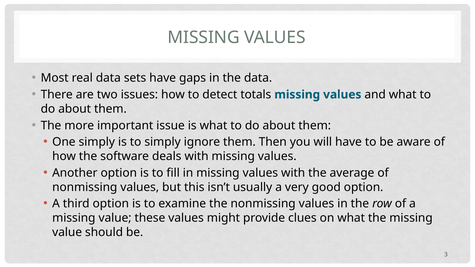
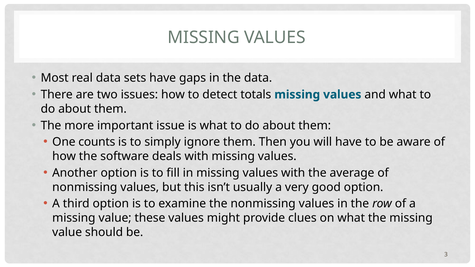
One simply: simply -> counts
